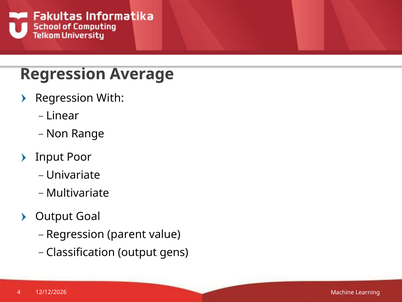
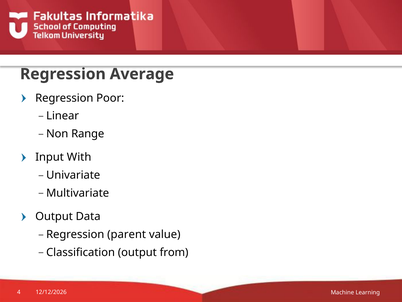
With: With -> Poor
Poor: Poor -> With
Goal: Goal -> Data
gens: gens -> from
